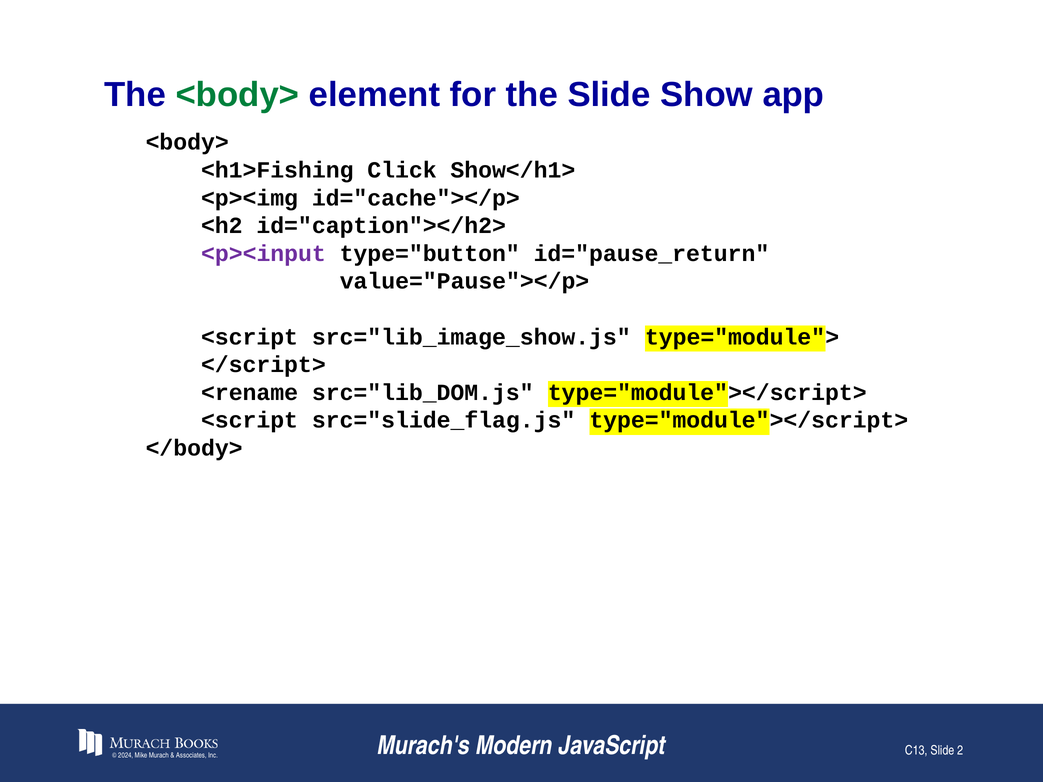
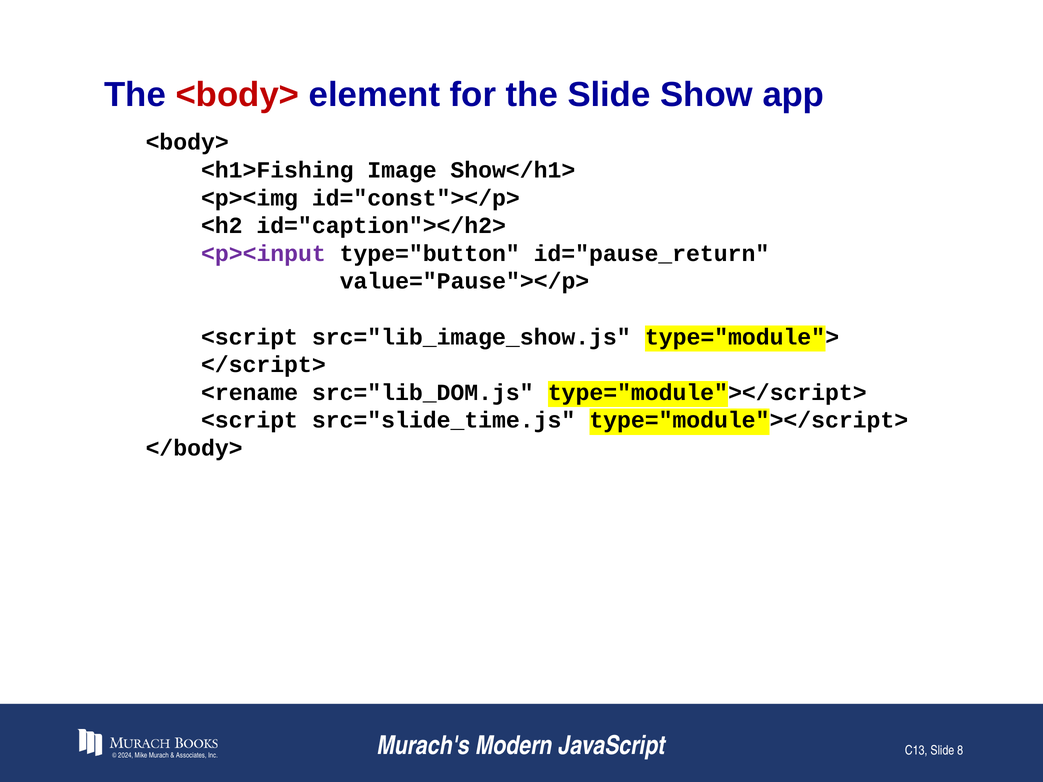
<body> at (237, 95) colour: green -> red
Click: Click -> Image
id="cache"></p>: id="cache"></p> -> id="const"></p>
src="slide_flag.js: src="slide_flag.js -> src="slide_time.js
2: 2 -> 8
